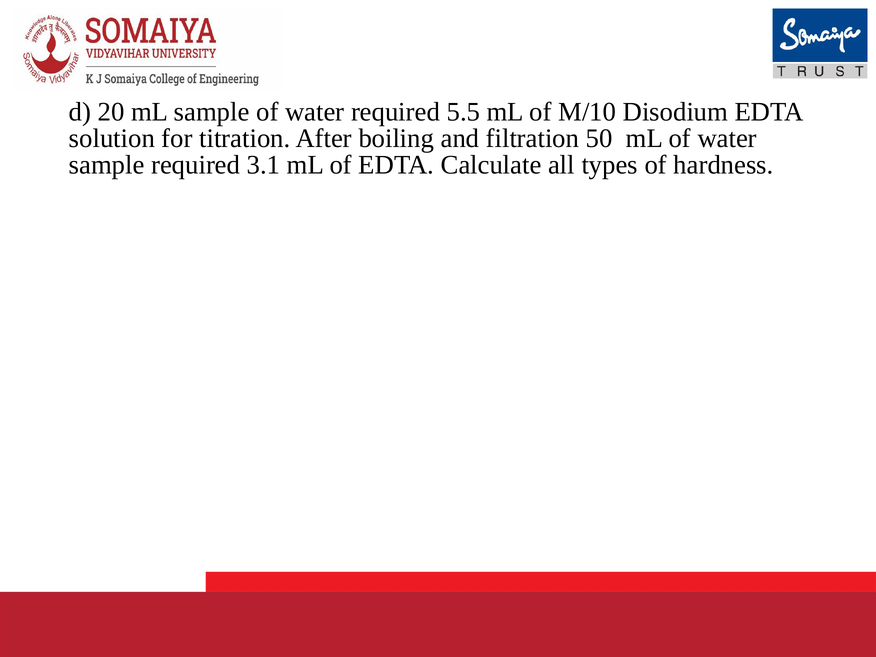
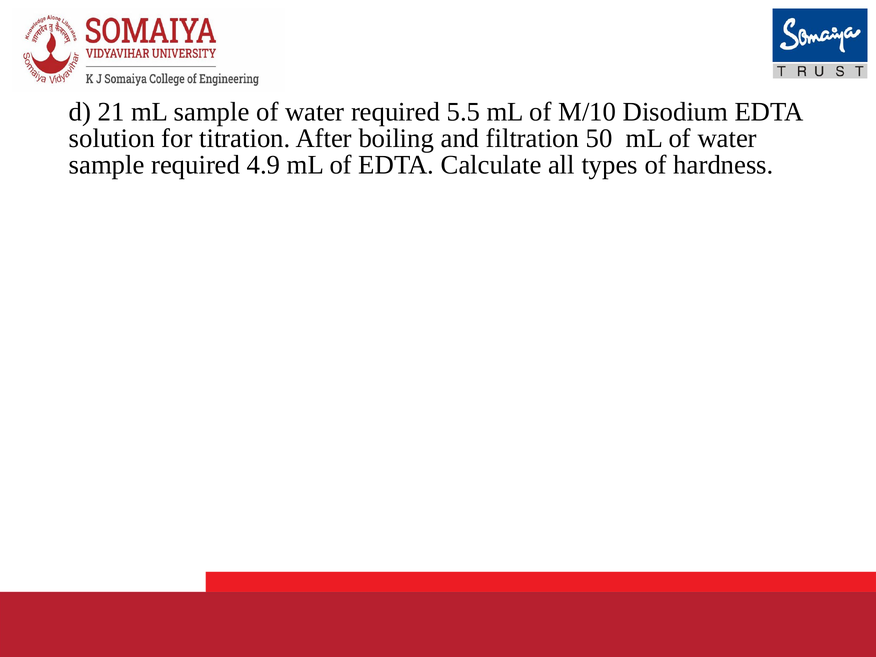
20: 20 -> 21
3.1: 3.1 -> 4.9
